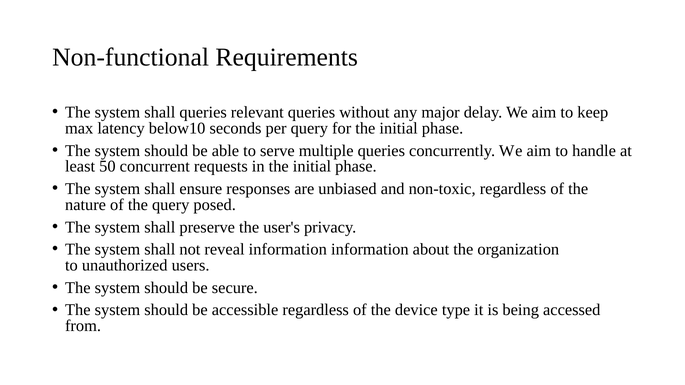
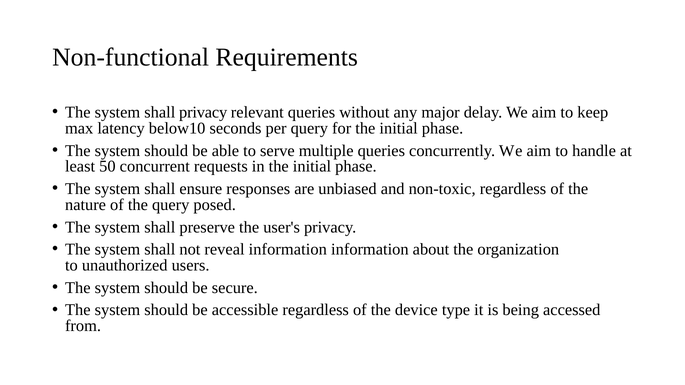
shall queries: queries -> privacy
